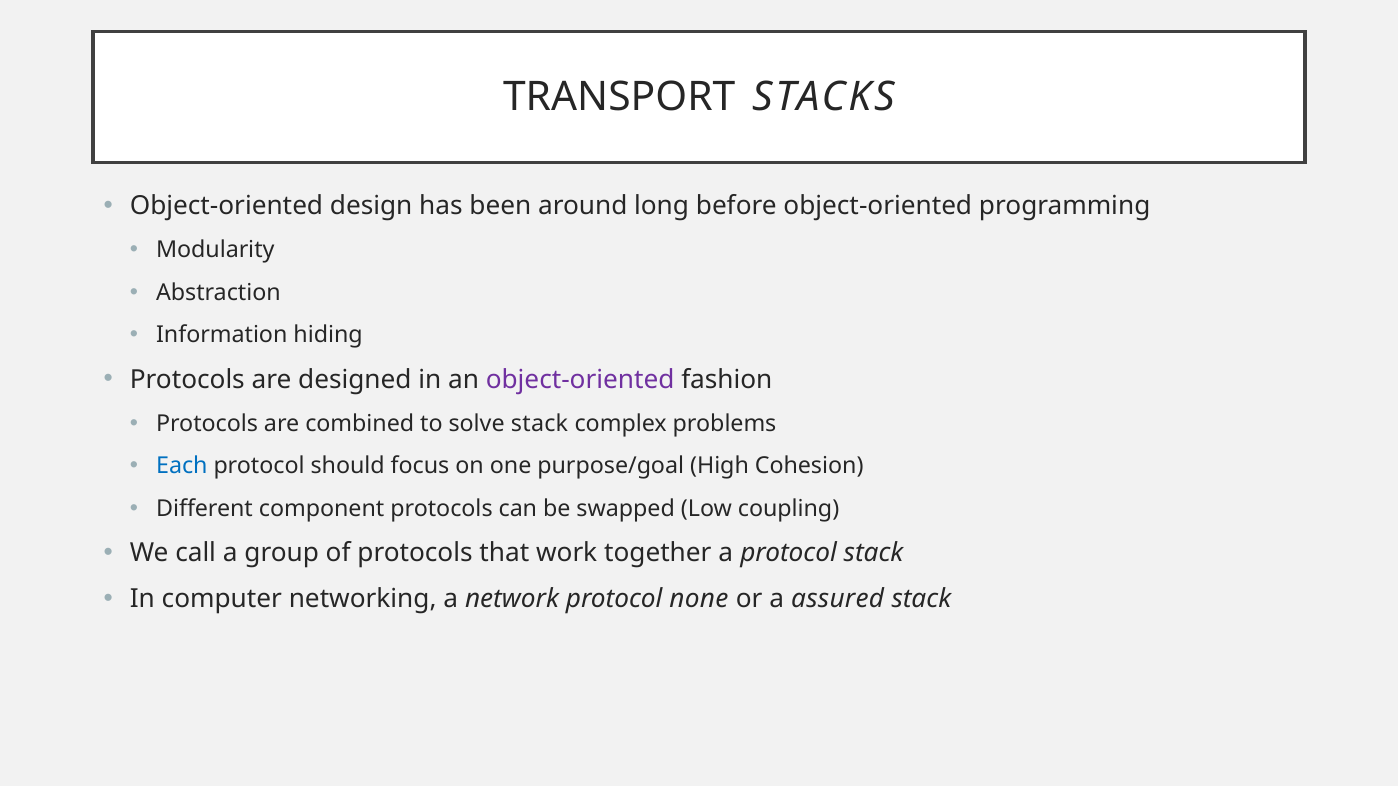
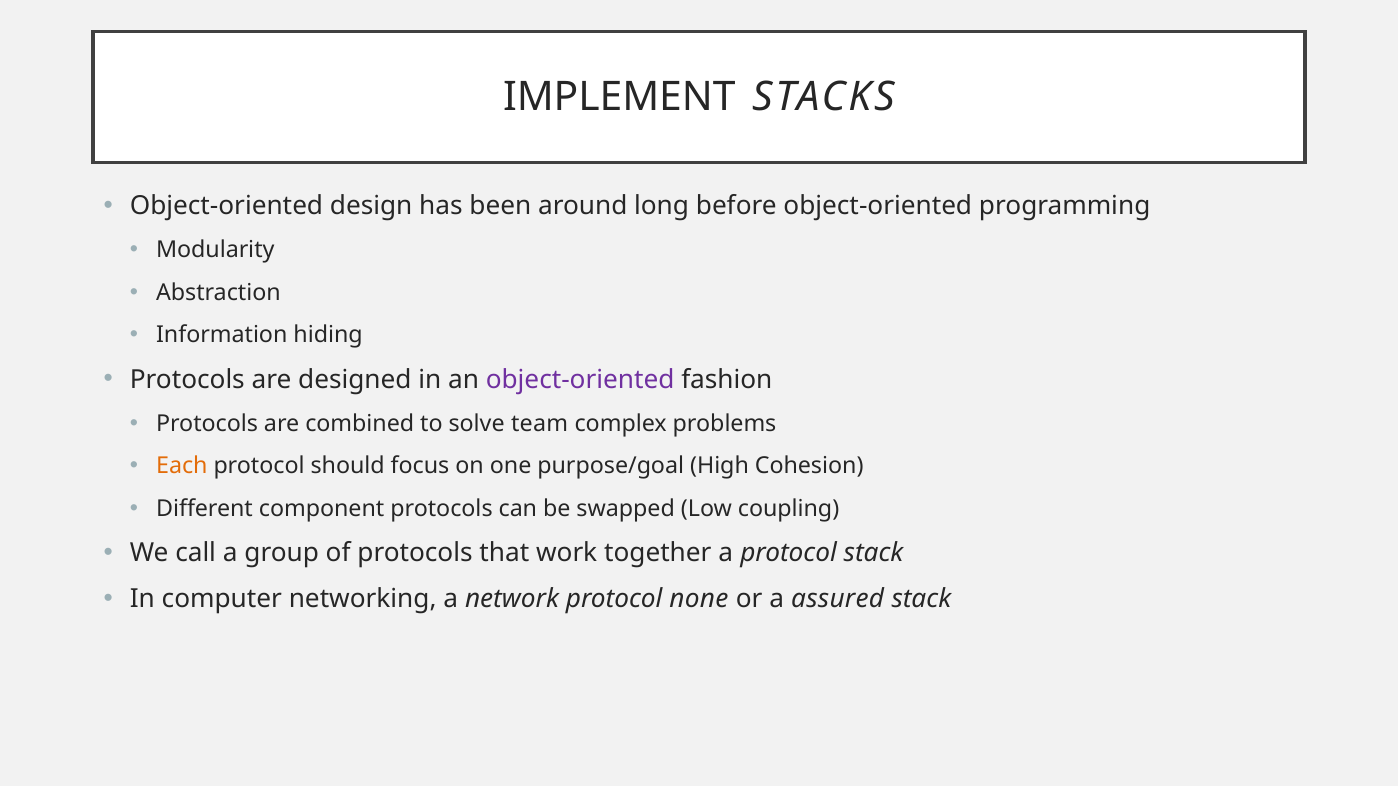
TRANSPORT: TRANSPORT -> IMPLEMENT
solve stack: stack -> team
Each colour: blue -> orange
